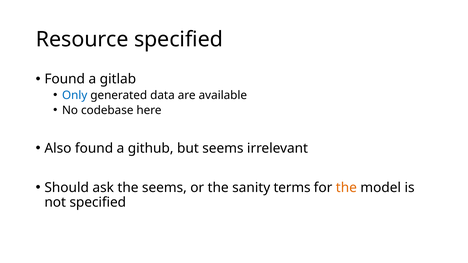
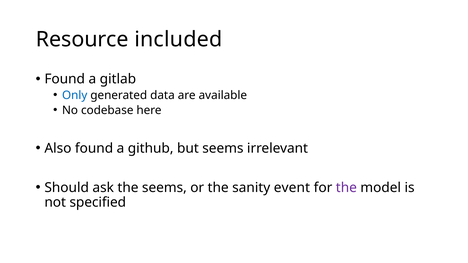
Resource specified: specified -> included
terms: terms -> event
the at (346, 188) colour: orange -> purple
